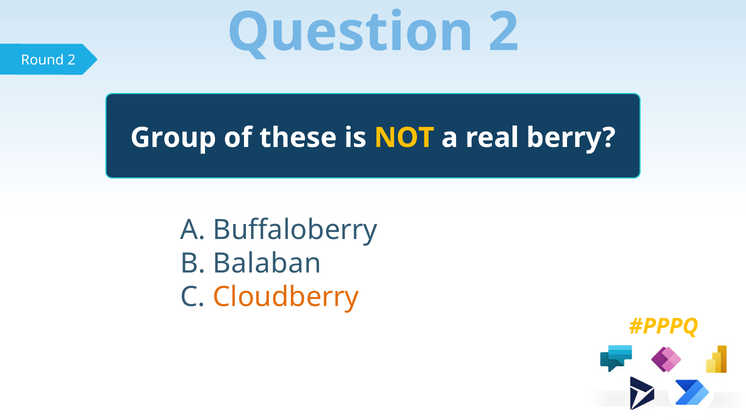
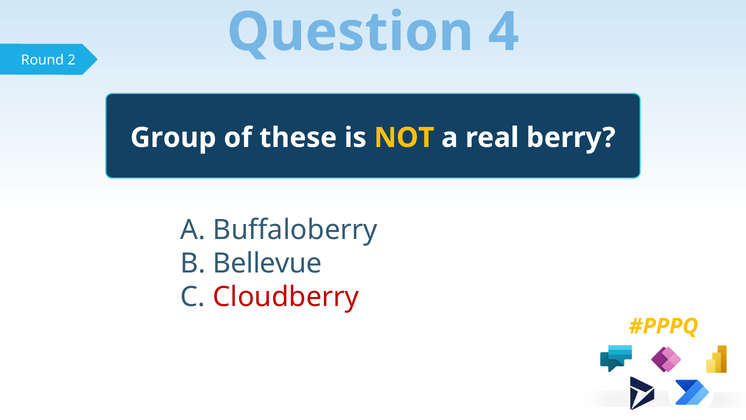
Question 2: 2 -> 4
Balaban: Balaban -> Bellevue
Cloudberry colour: orange -> red
